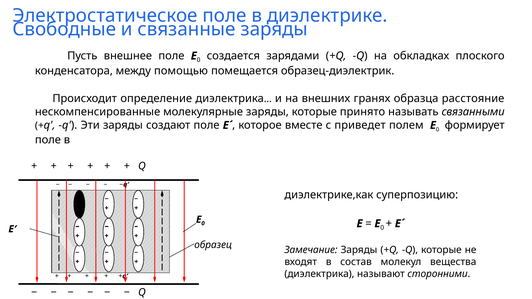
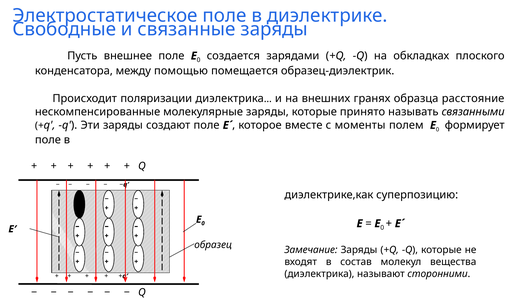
определение: определение -> поляризации
приведет: приведет -> моменты
